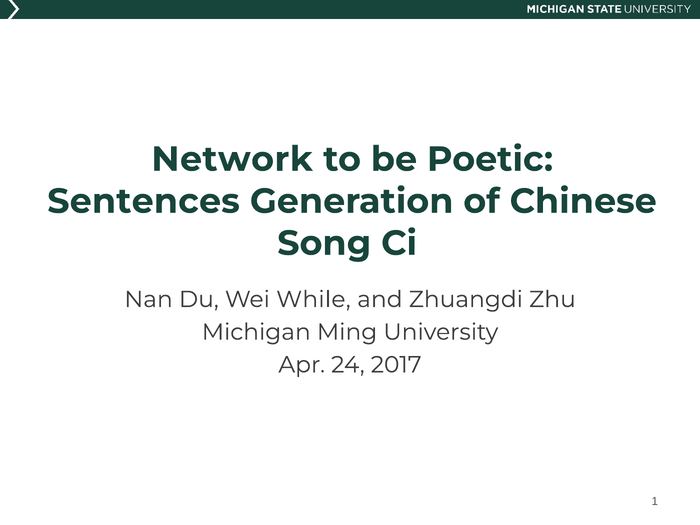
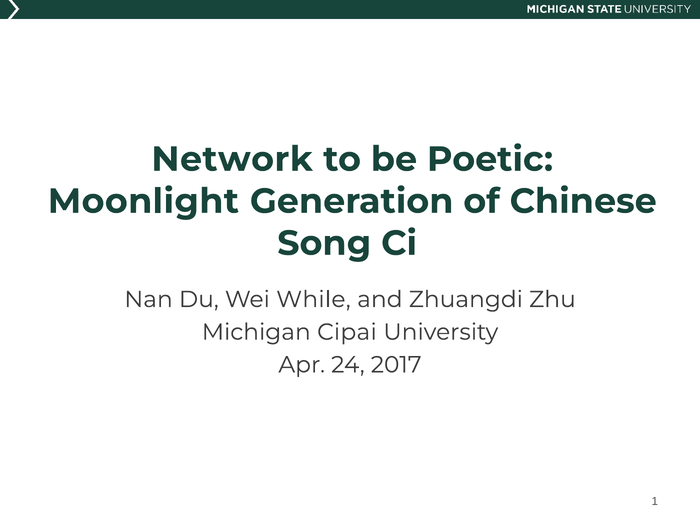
Sentences: Sentences -> Moonlight
Ming: Ming -> Cipai
